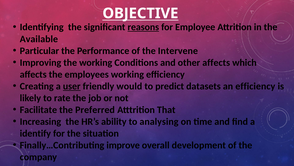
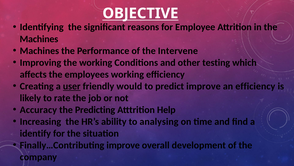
reasons underline: present -> none
Available at (39, 39): Available -> Machines
Particular at (39, 51): Particular -> Machines
other affects: affects -> testing
predict datasets: datasets -> improve
Facilitate: Facilitate -> Accuracy
Preferred: Preferred -> Predicting
That: That -> Help
